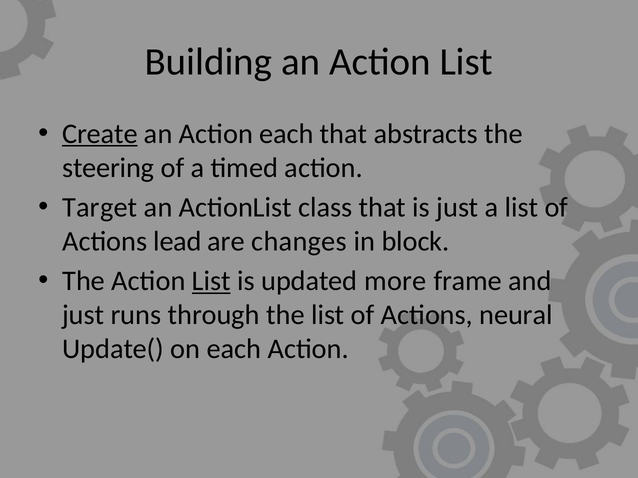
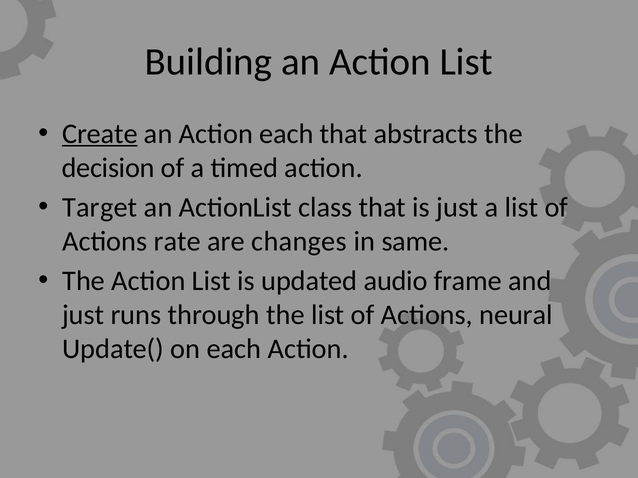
steering: steering -> decision
lead: lead -> rate
block: block -> same
List at (211, 281) underline: present -> none
more: more -> audio
